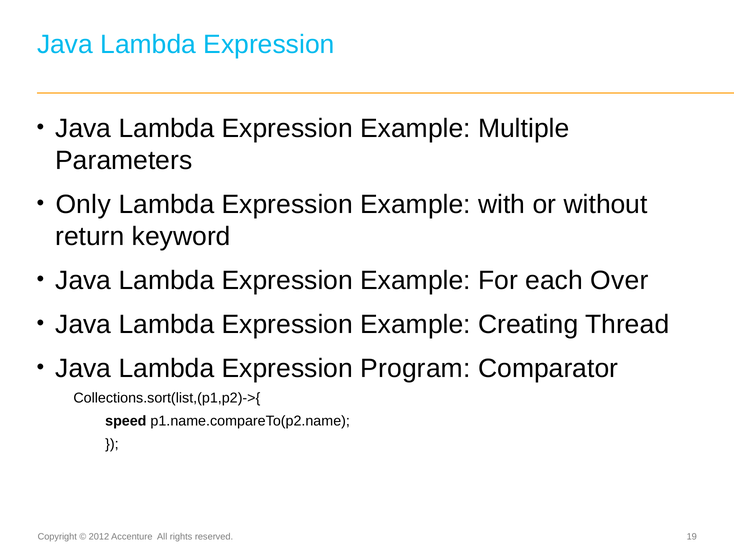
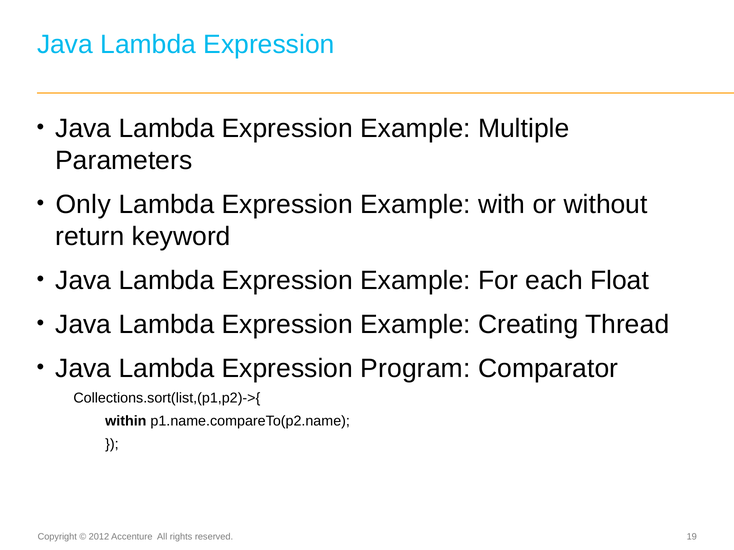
Over: Over -> Float
speed: speed -> within
